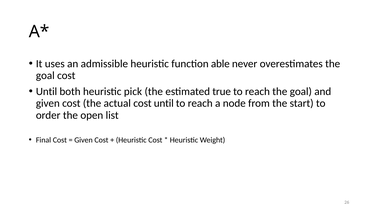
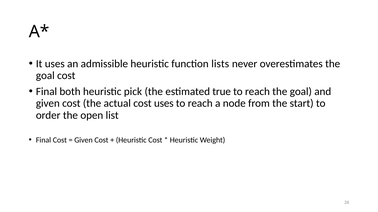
able: able -> lists
Until at (47, 92): Until -> Final
cost until: until -> uses
